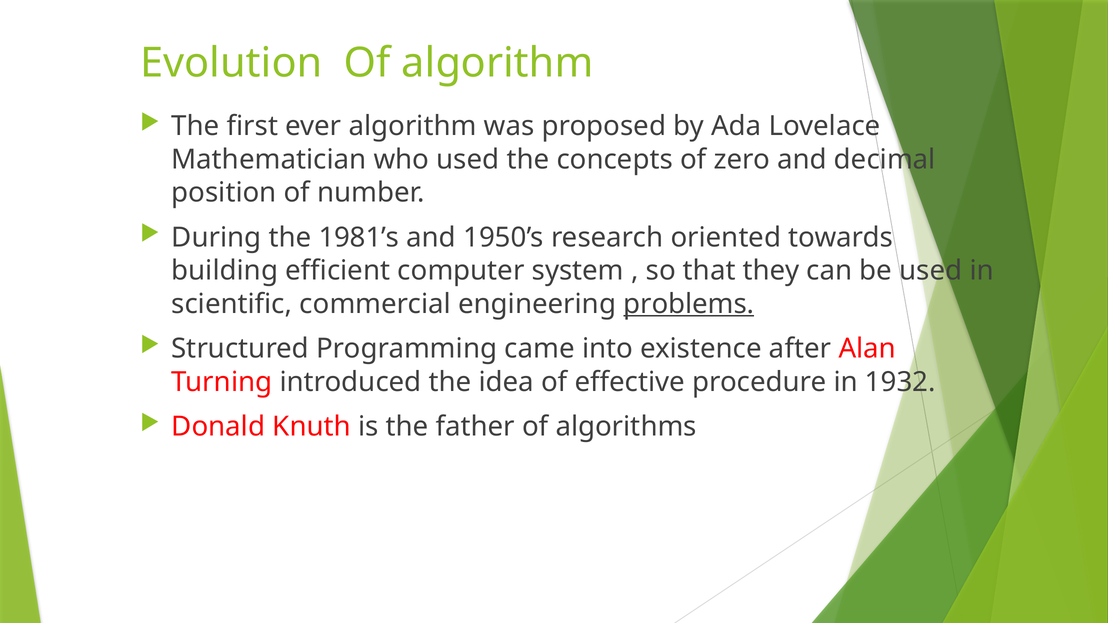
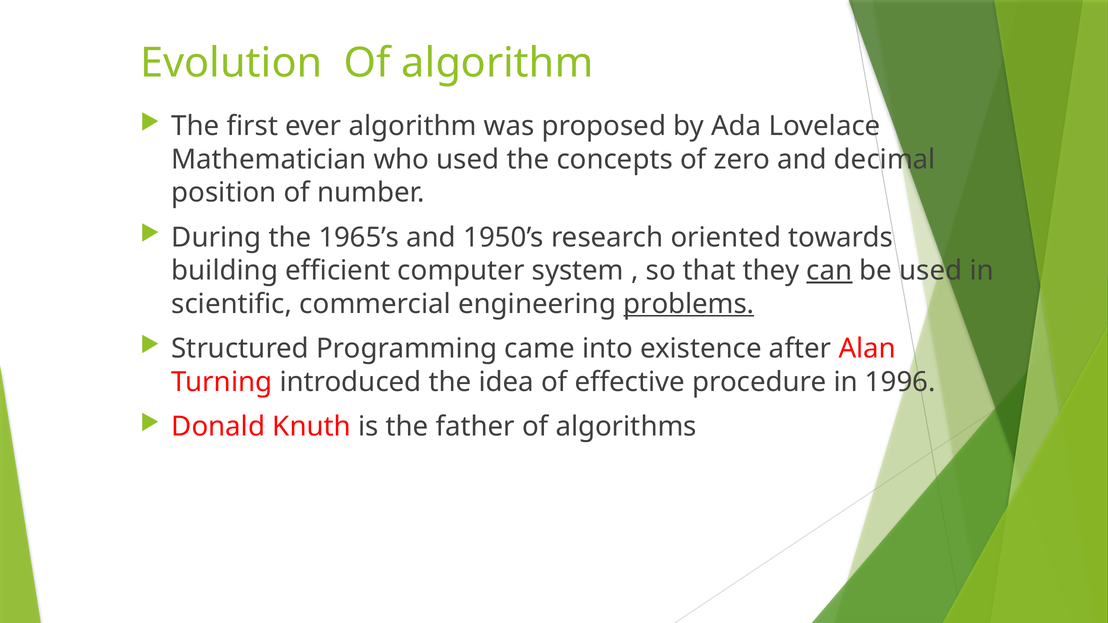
1981’s: 1981’s -> 1965’s
can underline: none -> present
1932: 1932 -> 1996
